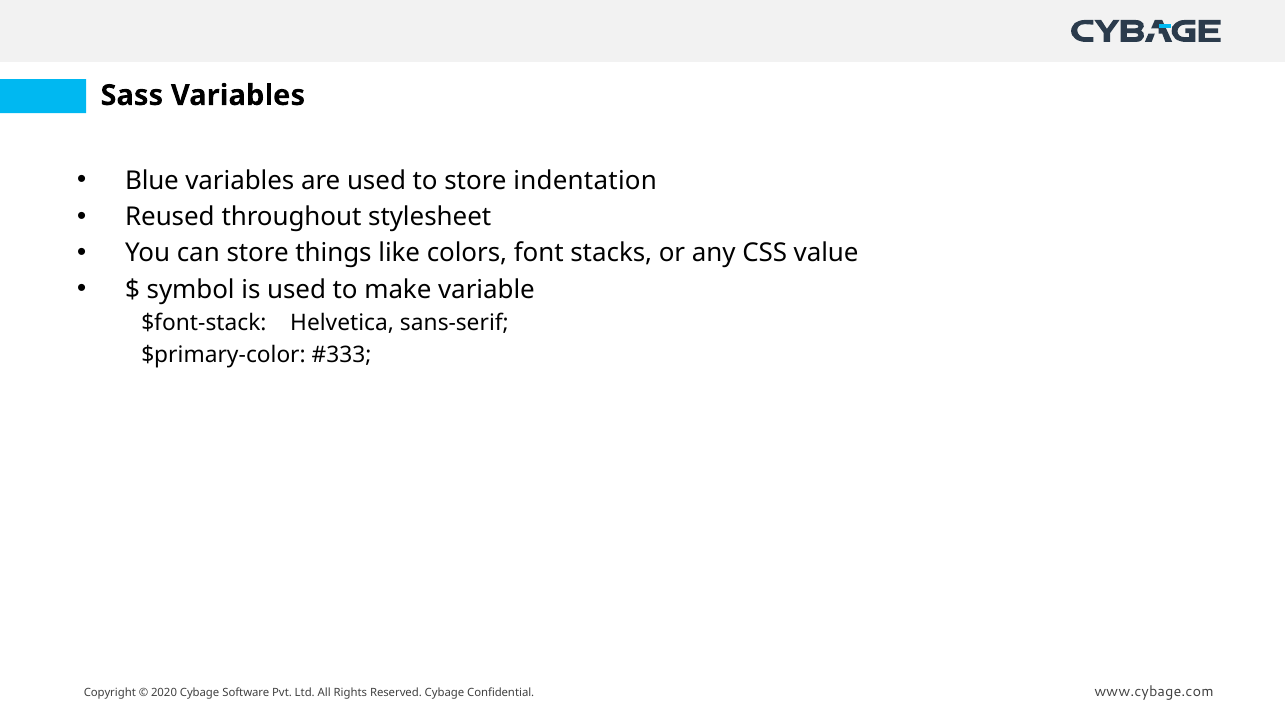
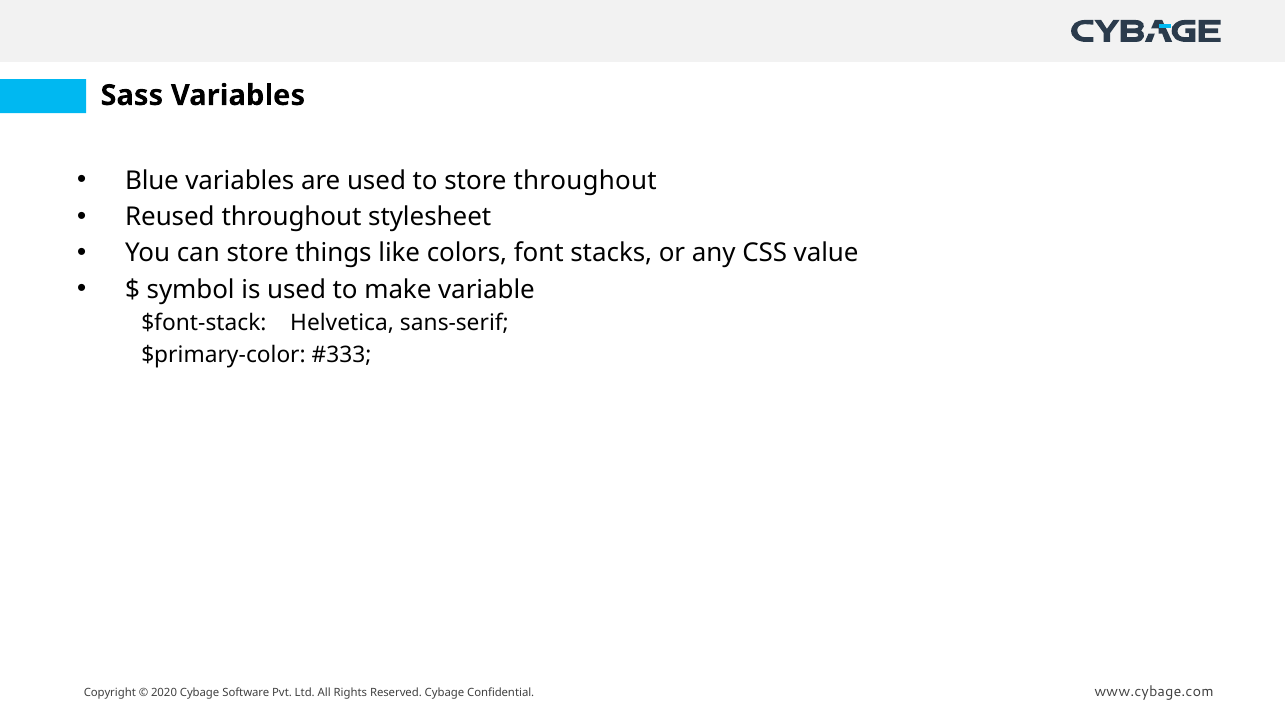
store indentation: indentation -> throughout
